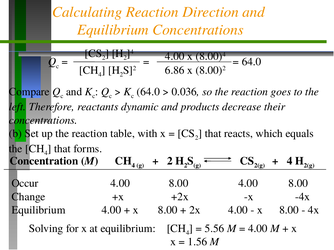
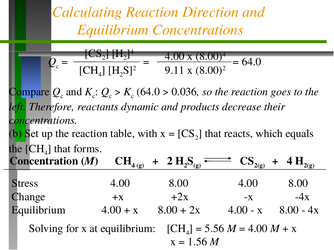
6.86: 6.86 -> 9.11
Occur: Occur -> Stress
